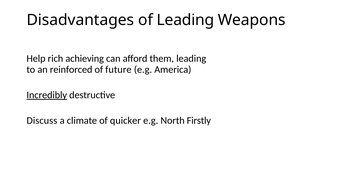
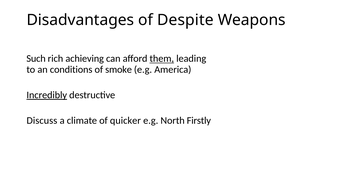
of Leading: Leading -> Despite
Help: Help -> Such
them underline: none -> present
reinforced: reinforced -> conditions
future: future -> smoke
